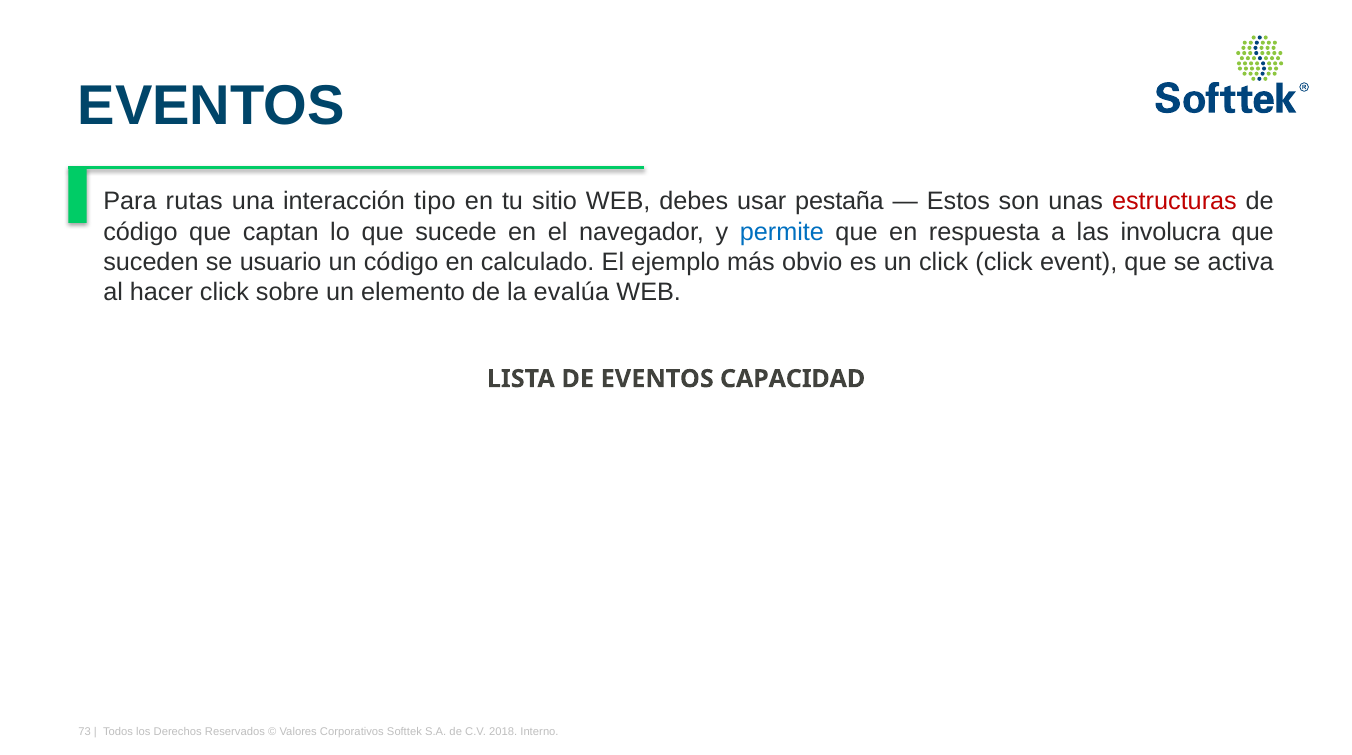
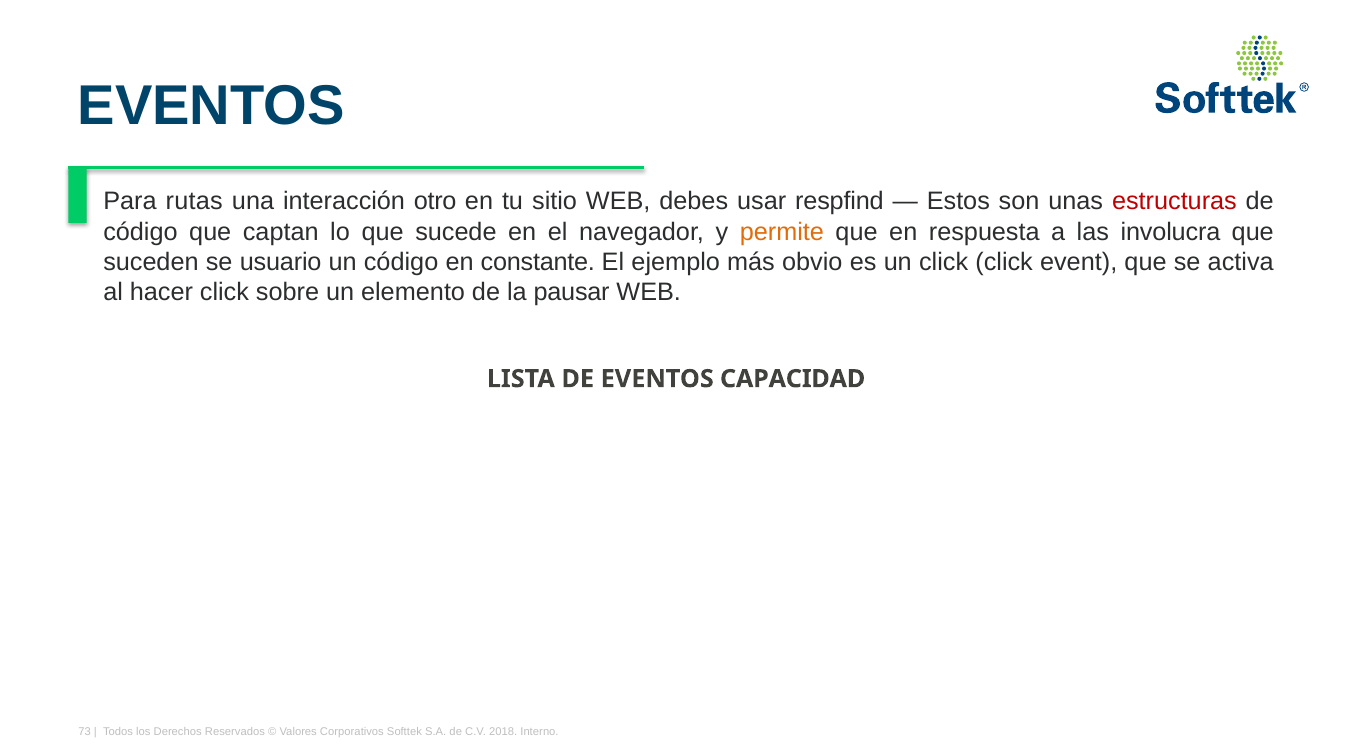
tipo: tipo -> otro
pestaña: pestaña -> respfind
permite colour: blue -> orange
calculado: calculado -> constante
evalúa: evalúa -> pausar
